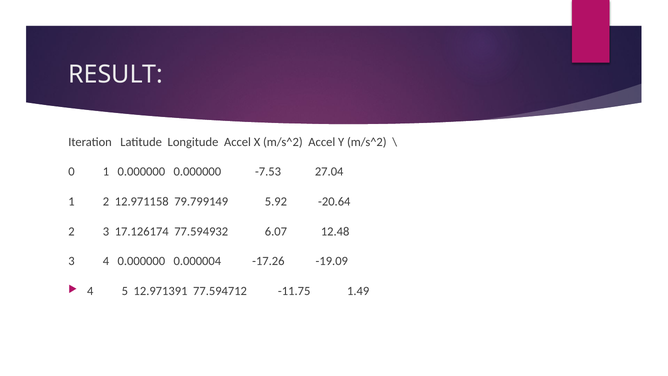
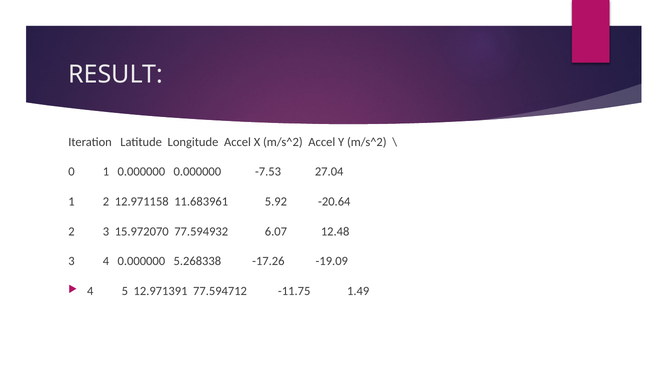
79.799149: 79.799149 -> 11.683961
17.126174: 17.126174 -> 15.972070
0.000004: 0.000004 -> 5.268338
